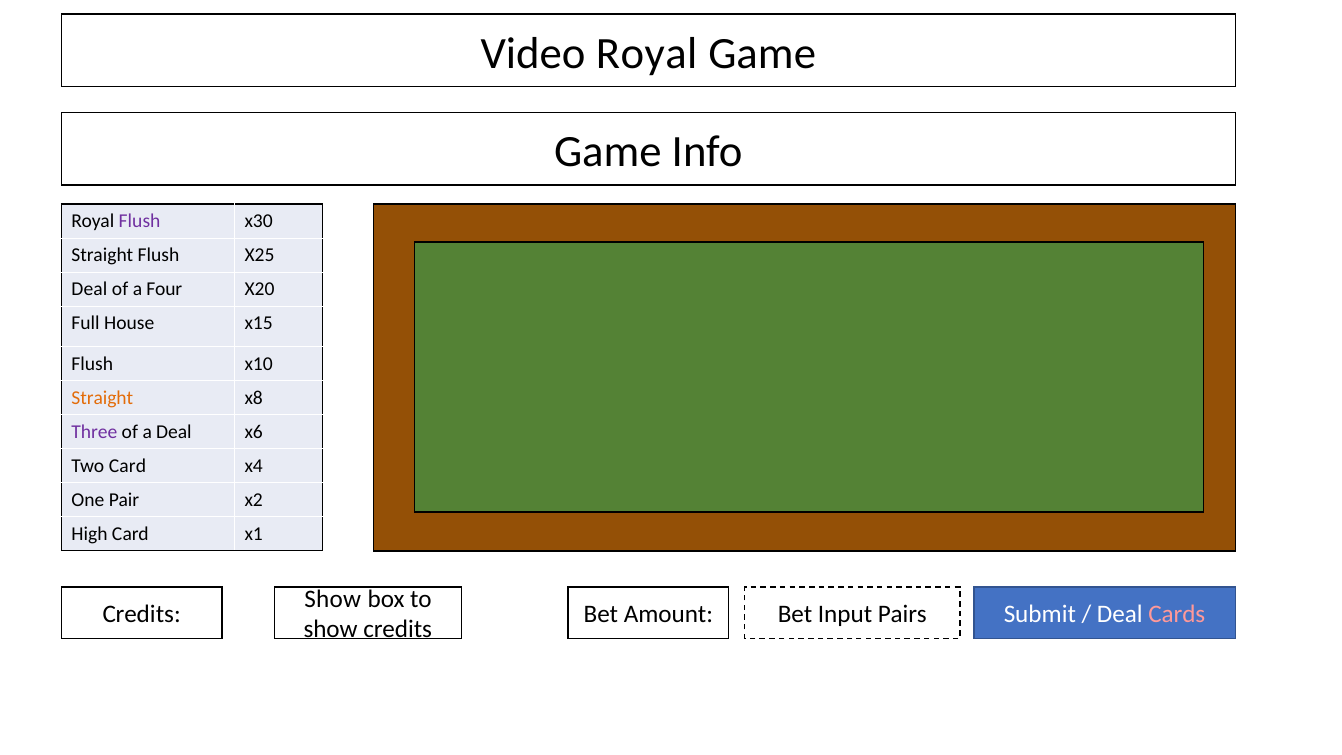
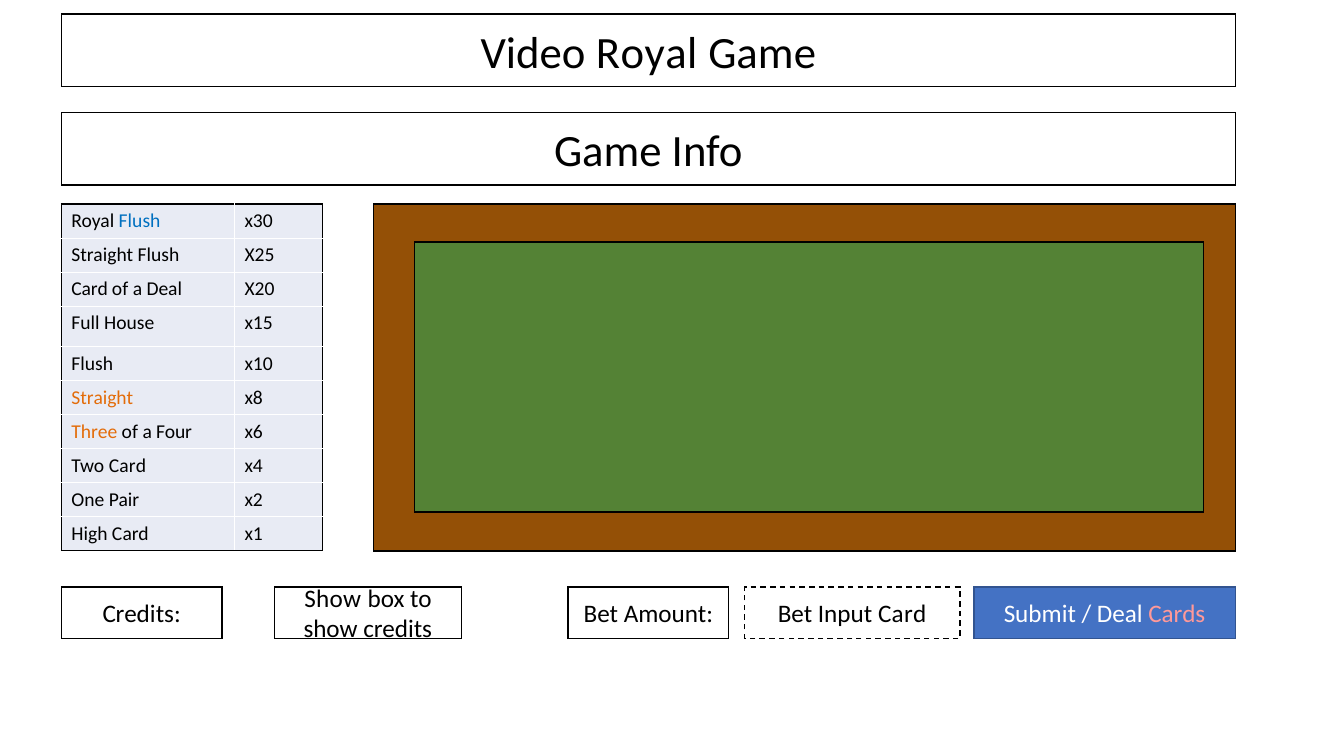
Flush at (140, 221) colour: purple -> blue
Deal at (89, 289): Deal -> Card
a Four: Four -> Deal
Three colour: purple -> orange
a Deal: Deal -> Four
Input Pairs: Pairs -> Card
